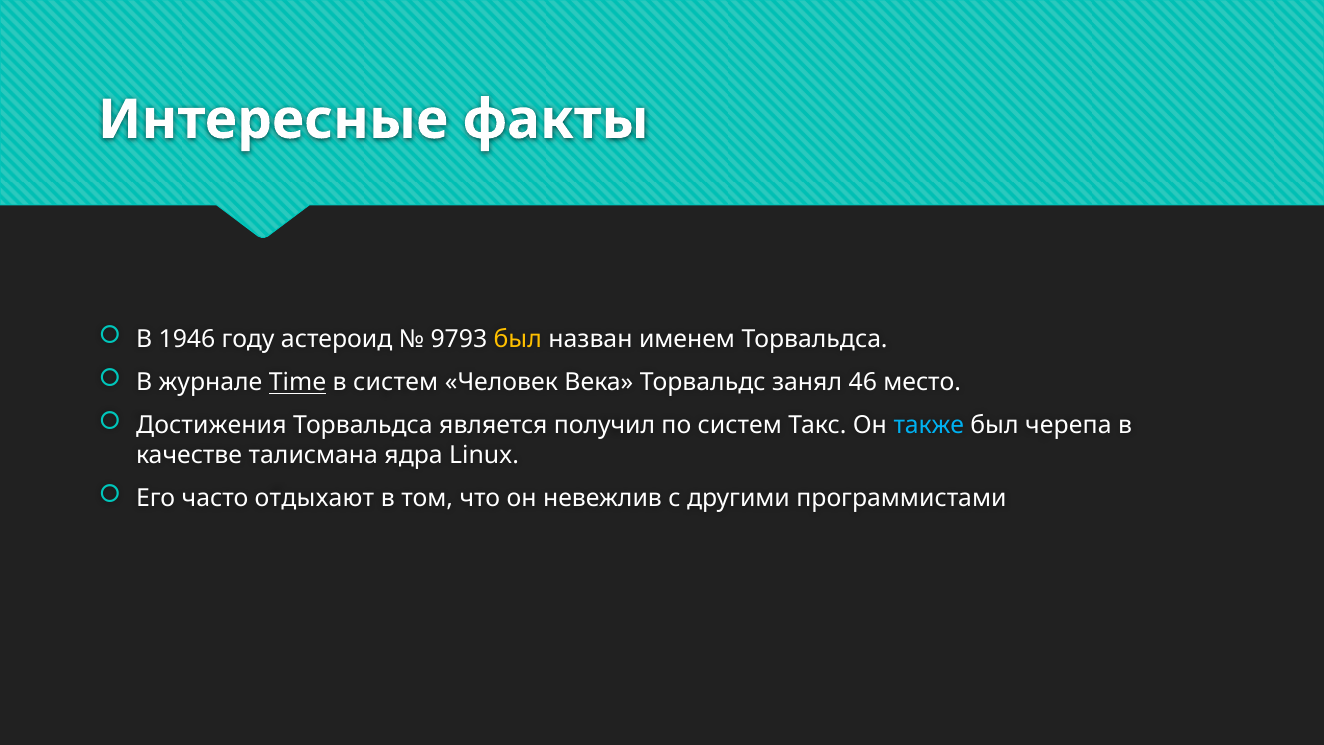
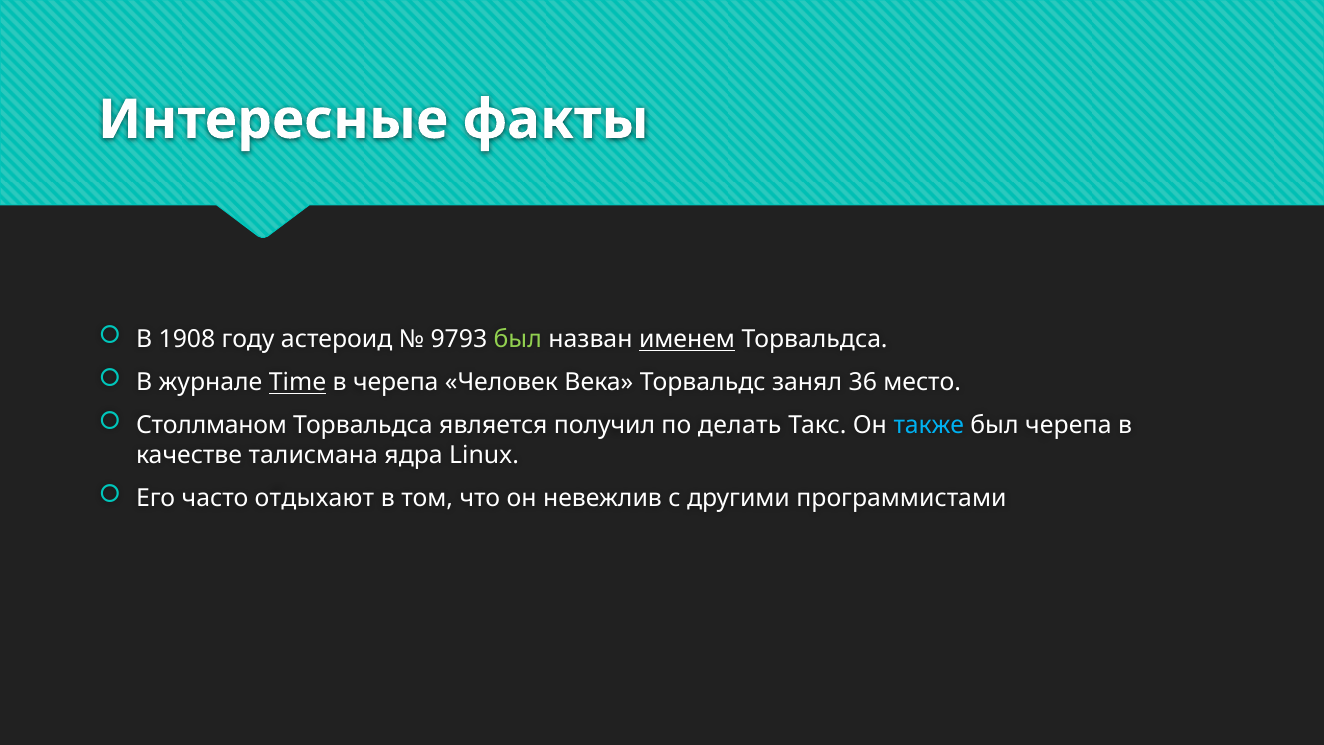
1946: 1946 -> 1908
был at (518, 340) colour: yellow -> light green
именем underline: none -> present
в систем: систем -> черепа
46: 46 -> 36
Достижения: Достижения -> Столлманом
по систем: систем -> делать
